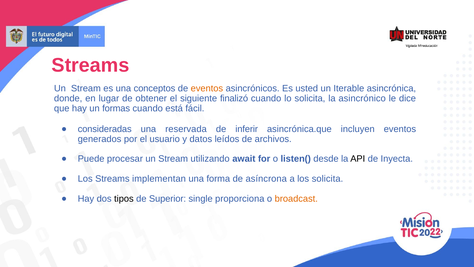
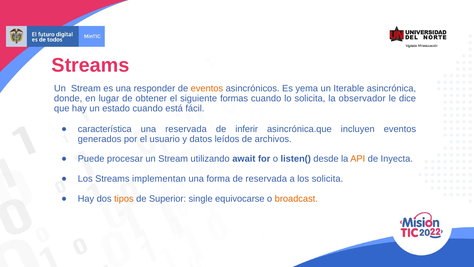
conceptos: conceptos -> responder
usted: usted -> yema
finalizó: finalizó -> formas
asincrónico: asincrónico -> observador
formas: formas -> estado
consideradas: consideradas -> característica
API colour: black -> orange
de asíncrona: asíncrona -> reservada
tipos colour: black -> orange
proporciona: proporciona -> equivocarse
